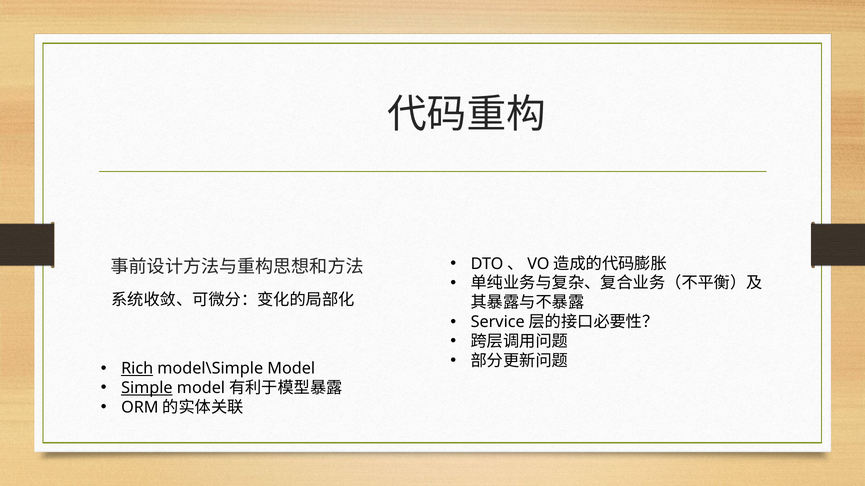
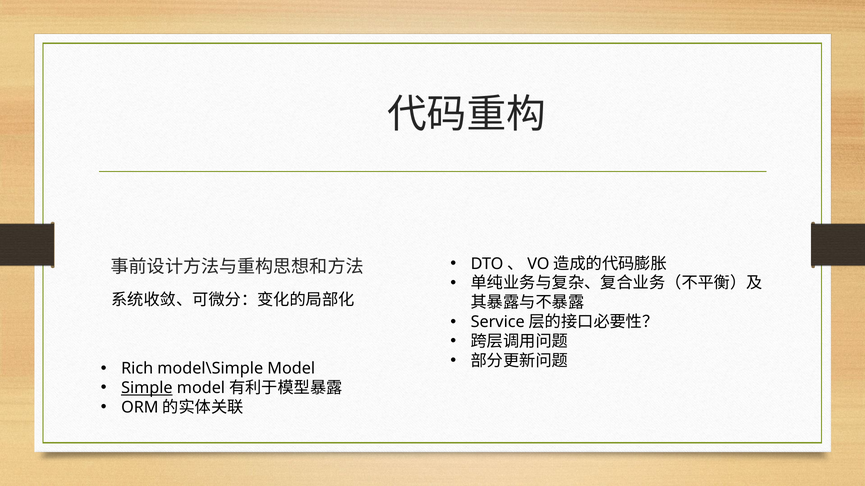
Rich underline: present -> none
